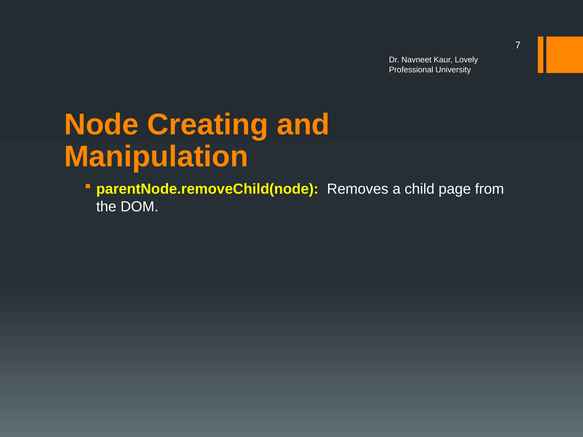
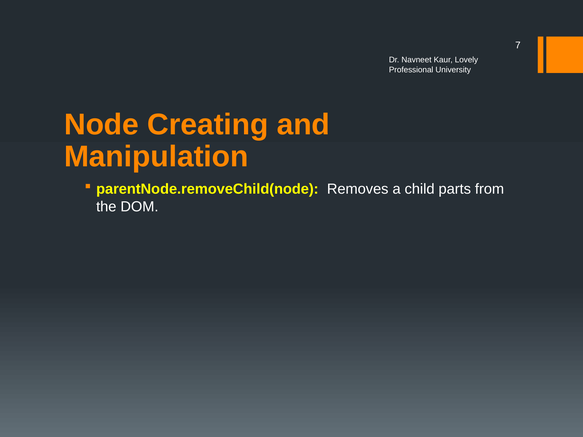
page: page -> parts
